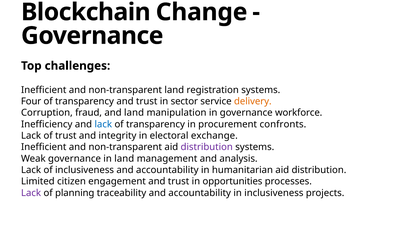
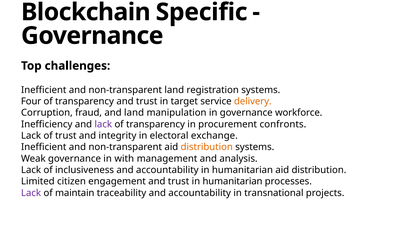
Change: Change -> Specific
sector: sector -> target
lack at (103, 124) colour: blue -> purple
distribution at (207, 147) colour: purple -> orange
in land: land -> with
trust in opportunities: opportunities -> humanitarian
planning: planning -> maintain
in inclusiveness: inclusiveness -> transnational
